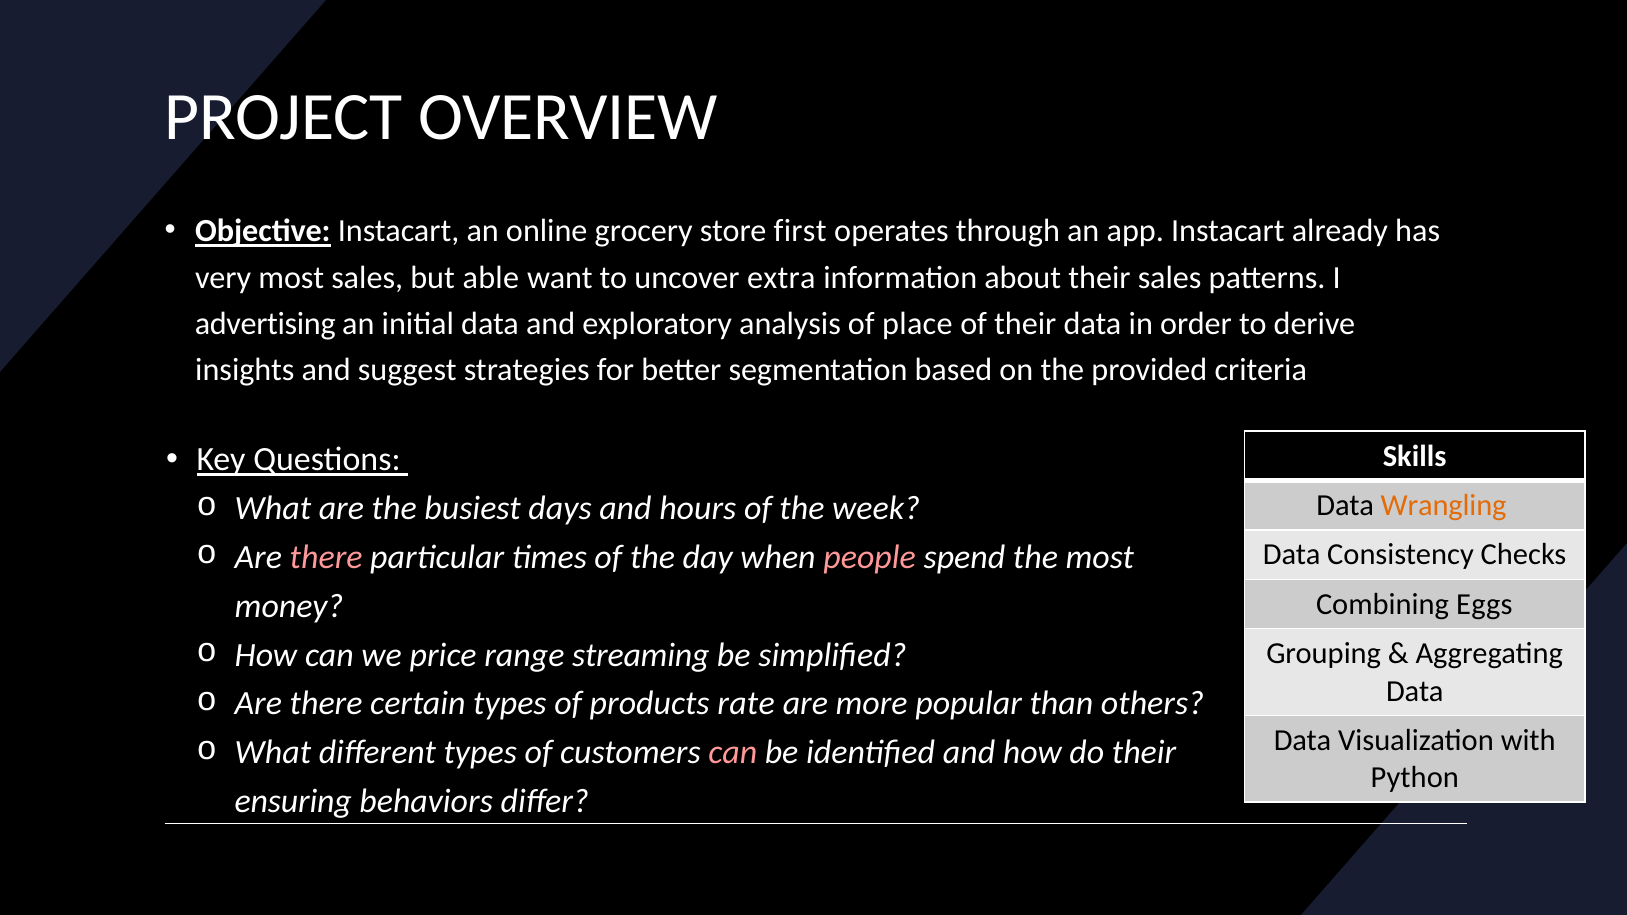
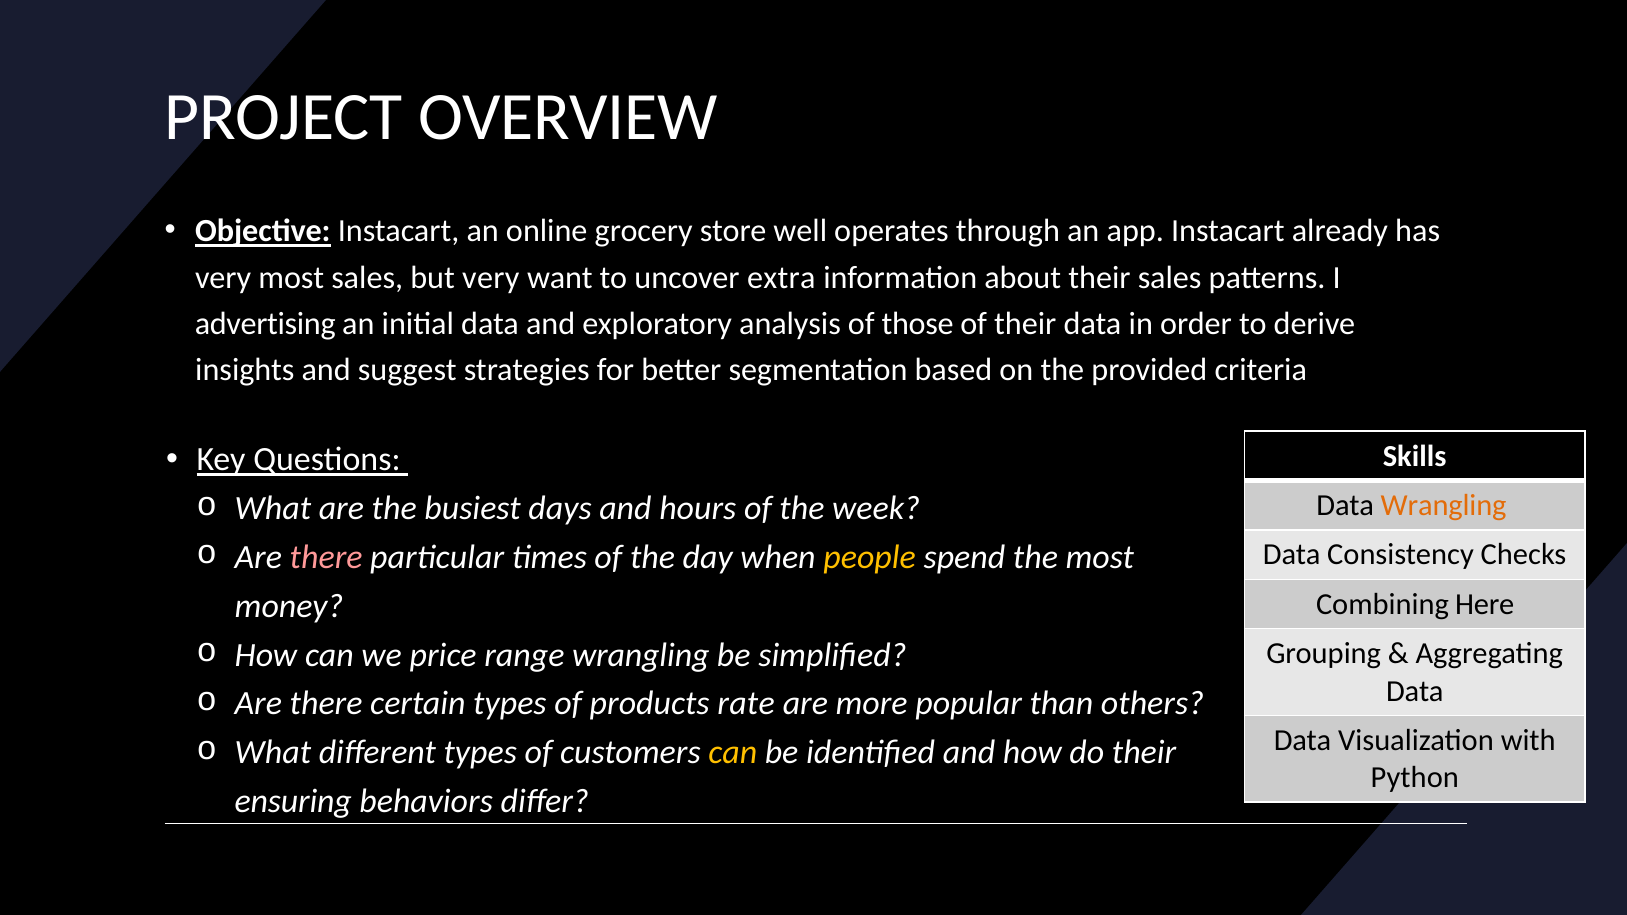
first: first -> well
but able: able -> very
place: place -> those
people colour: pink -> yellow
Eggs: Eggs -> Here
range streaming: streaming -> wrangling
can at (733, 753) colour: pink -> yellow
